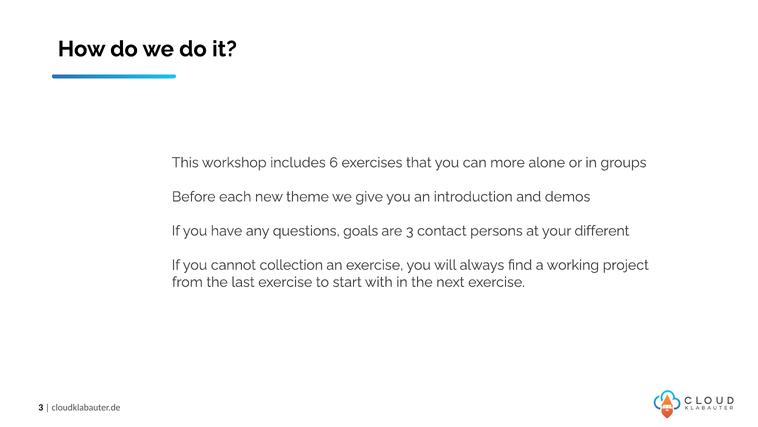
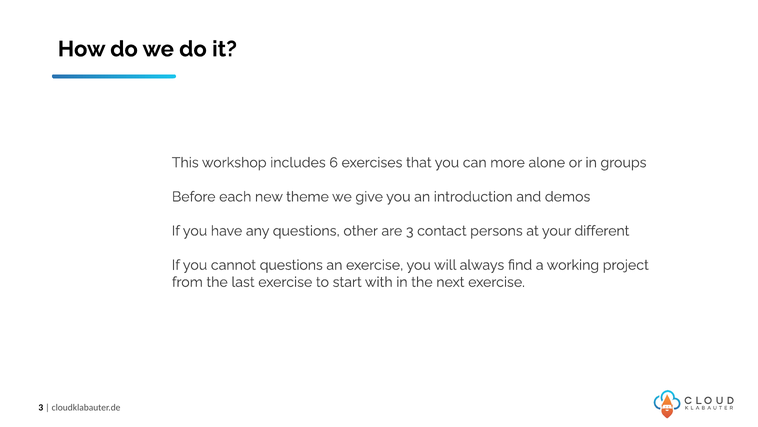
goals: goals -> other
cannot collection: collection -> questions
